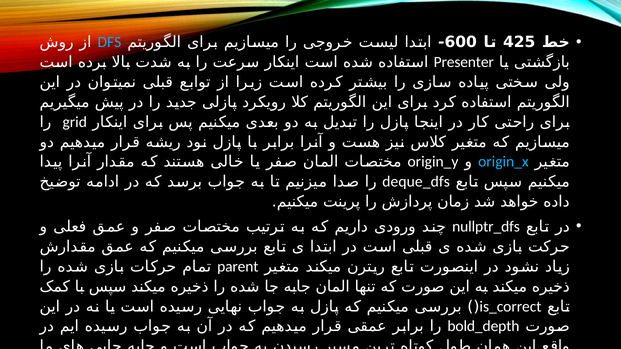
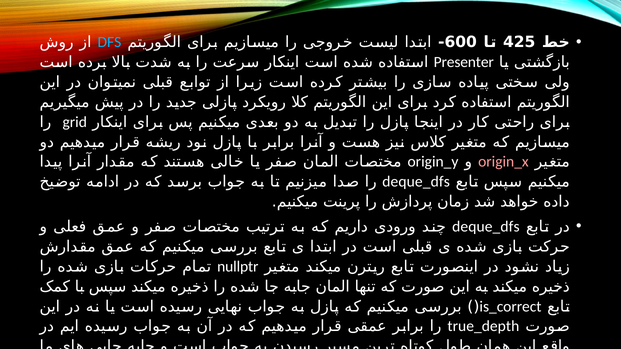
origin_x colour: light blue -> pink
nullptr_dfs at (486, 227): nullptr_dfs -> deque_dfs
parent: parent -> nullptr
bold_depth: bold_depth -> true_depth
